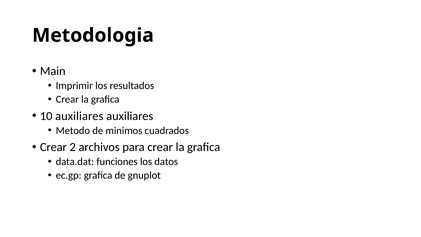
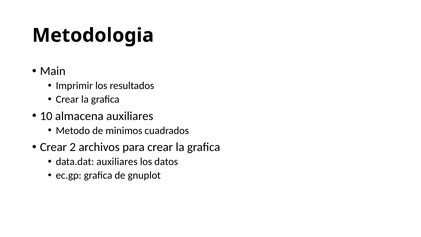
10 auxiliares: auxiliares -> almacena
data.dat funciones: funciones -> auxiliares
